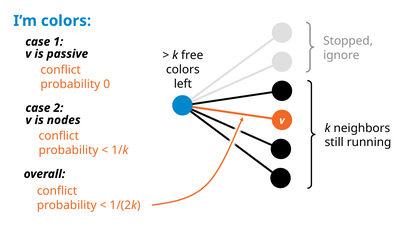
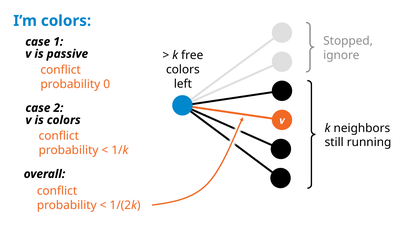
is nodes: nodes -> colors
